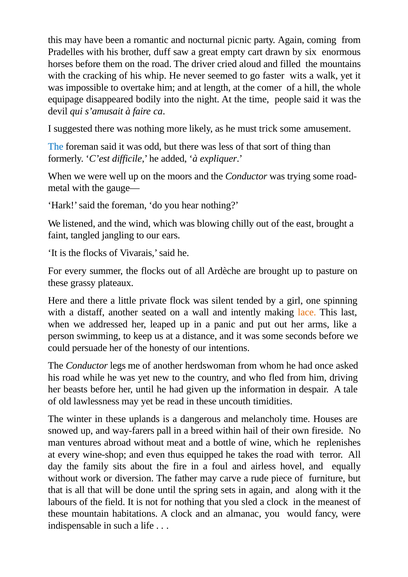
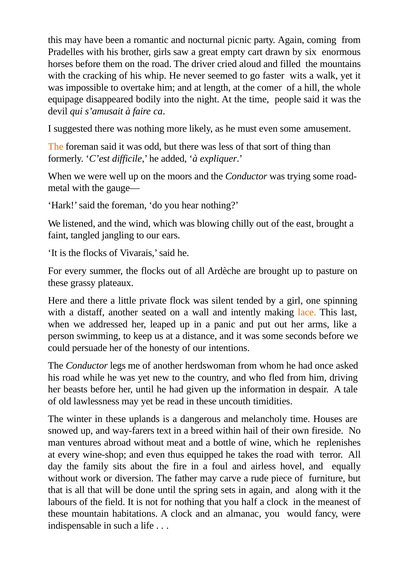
duff: duff -> girls
must trick: trick -> even
The at (56, 147) colour: blue -> orange
pall: pall -> text
sled: sled -> half
